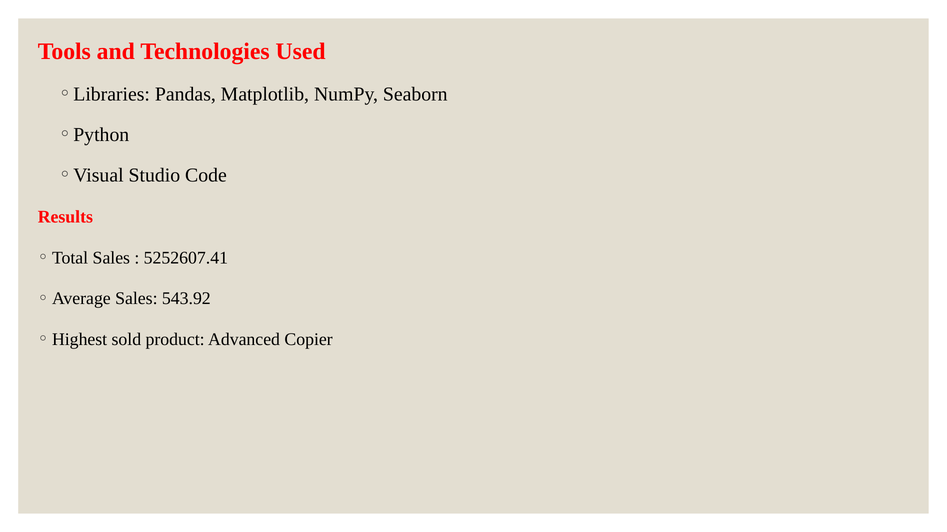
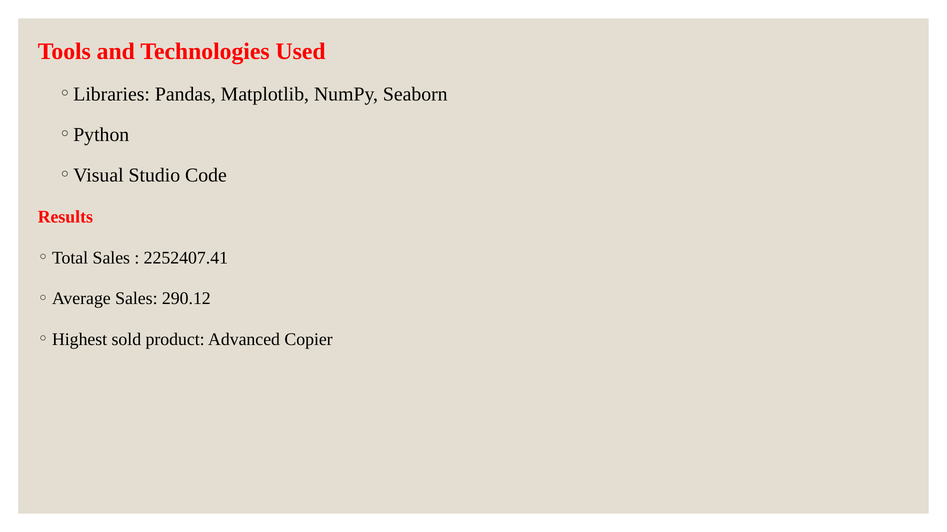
5252607.41: 5252607.41 -> 2252407.41
543.92: 543.92 -> 290.12
